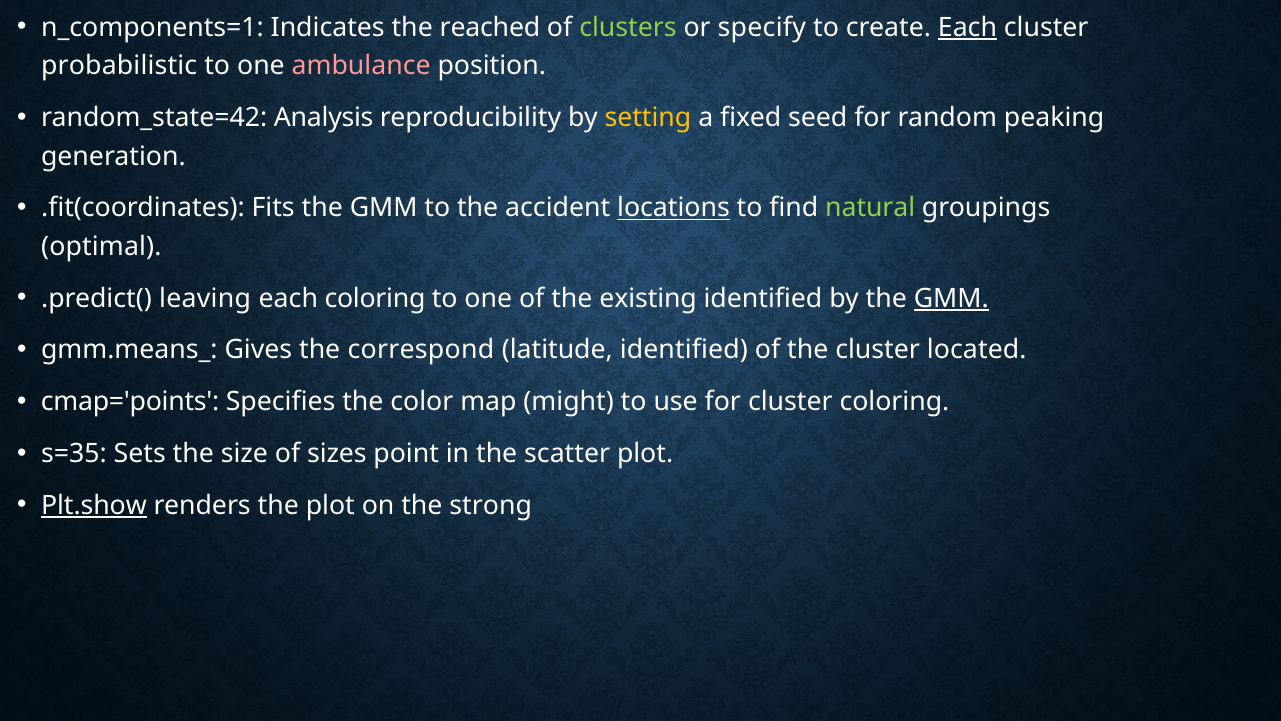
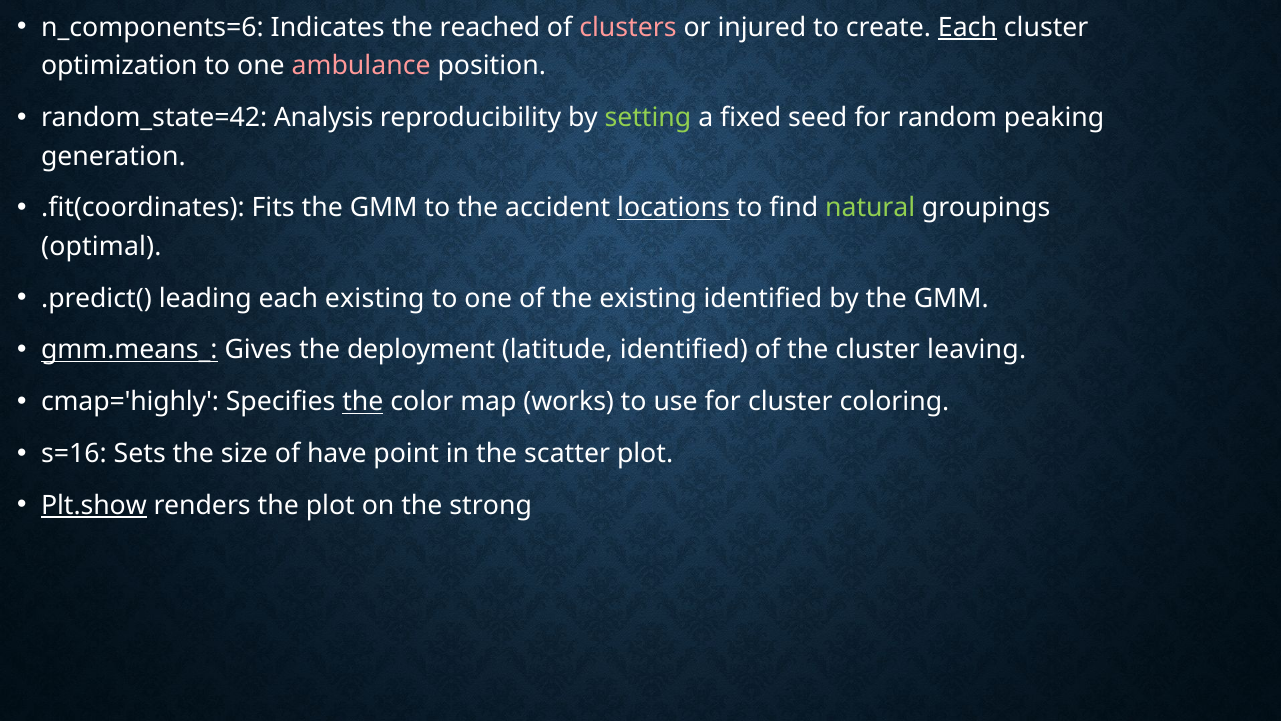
n_components=1: n_components=1 -> n_components=6
clusters colour: light green -> pink
specify: specify -> injured
probabilistic: probabilistic -> optimization
setting colour: yellow -> light green
leaving: leaving -> leading
each coloring: coloring -> existing
GMM at (951, 298) underline: present -> none
gmm.means_ underline: none -> present
correspond: correspond -> deployment
located: located -> leaving
cmap='points: cmap='points -> cmap='highly
the at (363, 402) underline: none -> present
might: might -> works
s=35: s=35 -> s=16
sizes: sizes -> have
